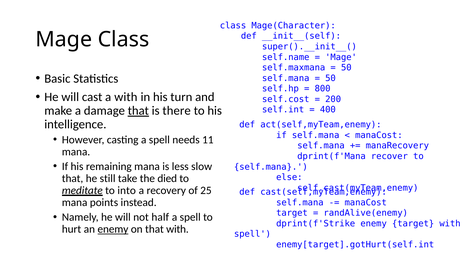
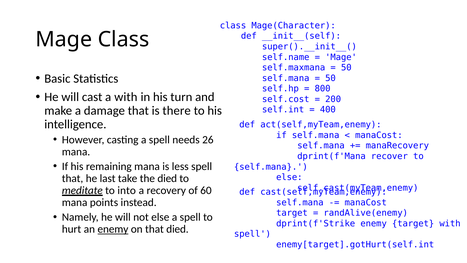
that at (138, 111) underline: present -> none
11: 11 -> 26
less slow: slow -> spell
still: still -> last
25: 25 -> 60
not half: half -> else
that with: with -> died
